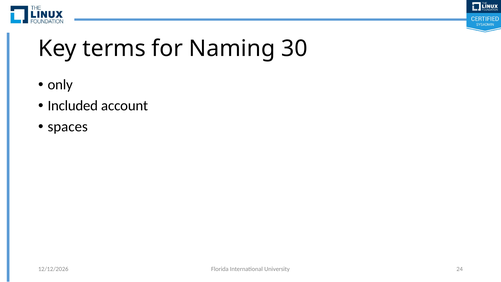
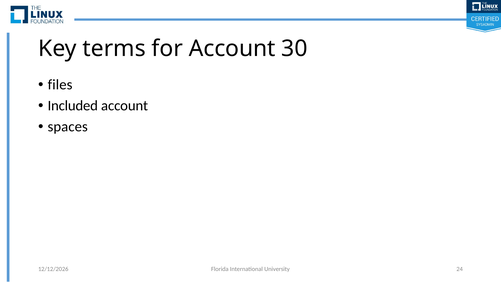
for Naming: Naming -> Account
only: only -> files
